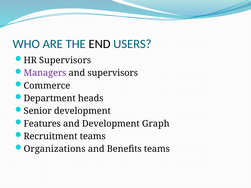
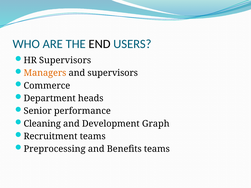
Managers colour: purple -> orange
Senior development: development -> performance
Features: Features -> Cleaning
Organizations: Organizations -> Preprocessing
